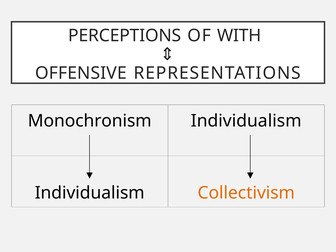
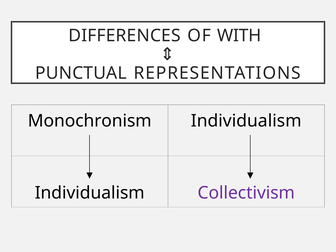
PERCEPTIONS: PERCEPTIONS -> DIFFERENCES
OFFENSIVE: OFFENSIVE -> PUNCTUAL
Collectivism colour: orange -> purple
